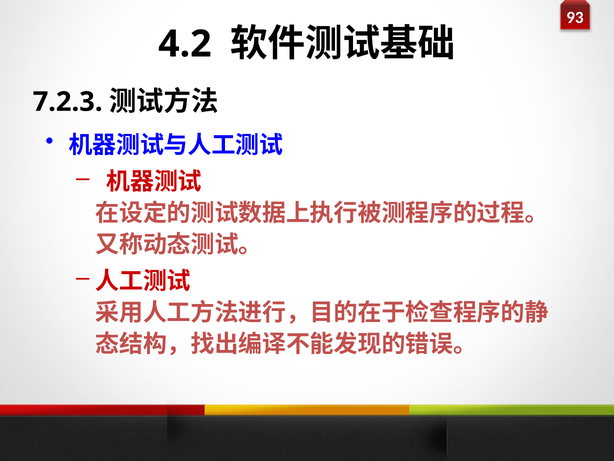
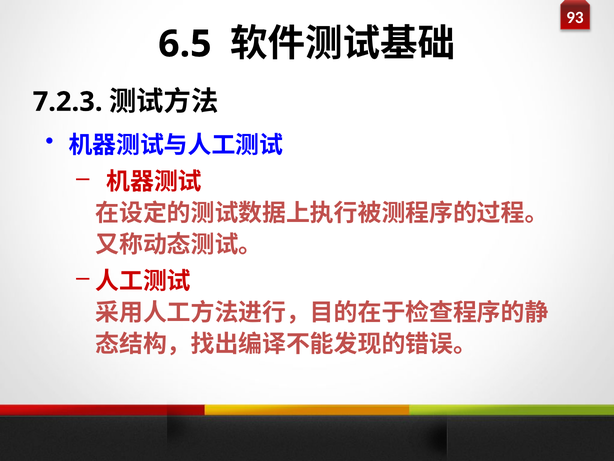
4.2: 4.2 -> 6.5
